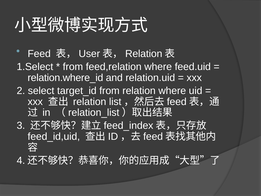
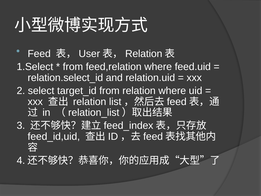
relation.where_id: relation.where_id -> relation.select_id
